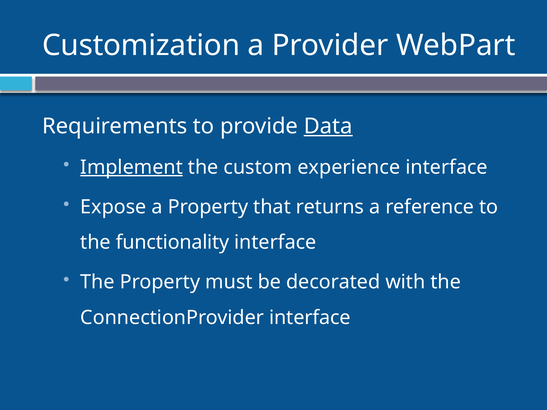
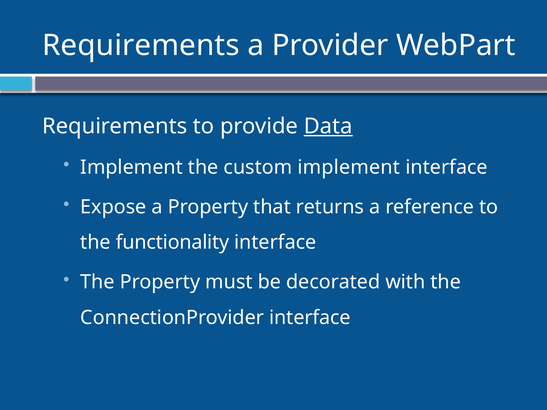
Customization at (141, 45): Customization -> Requirements
Implement at (132, 167) underline: present -> none
custom experience: experience -> implement
